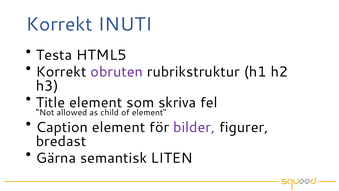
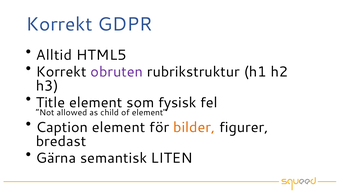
INUTI: INUTI -> GDPR
Testa: Testa -> Alltid
skriva: skriva -> fysisk
bilder colour: purple -> orange
